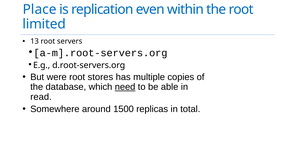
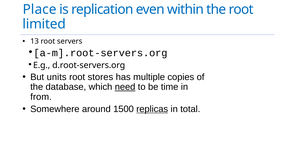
were: were -> units
able: able -> time
read: read -> from
replicas underline: none -> present
